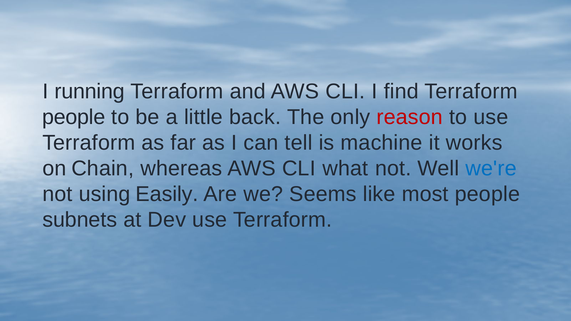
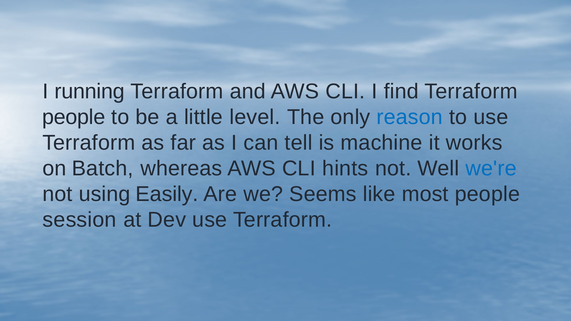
back: back -> level
reason colour: red -> blue
Chain: Chain -> Batch
what: what -> hints
subnets: subnets -> session
